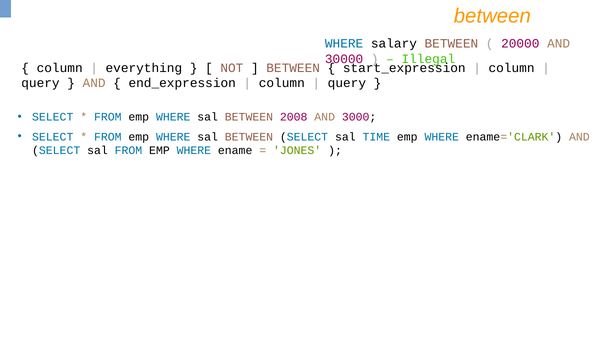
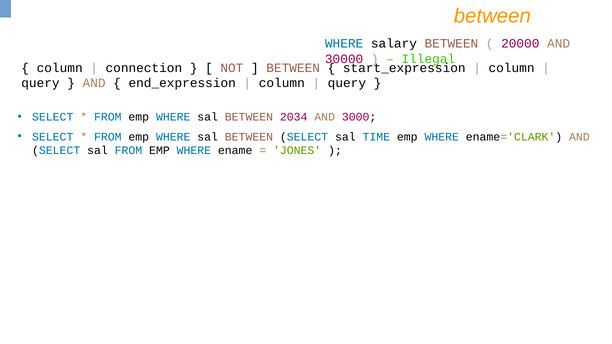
everything: everything -> connection
2008: 2008 -> 2034
